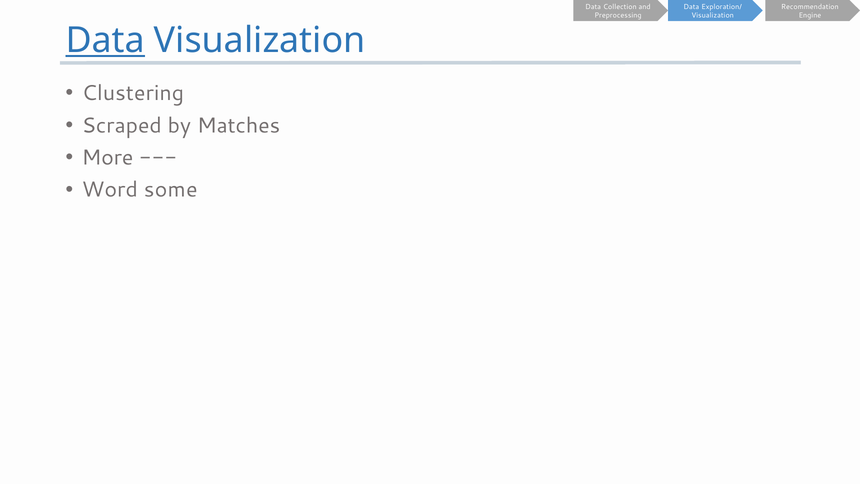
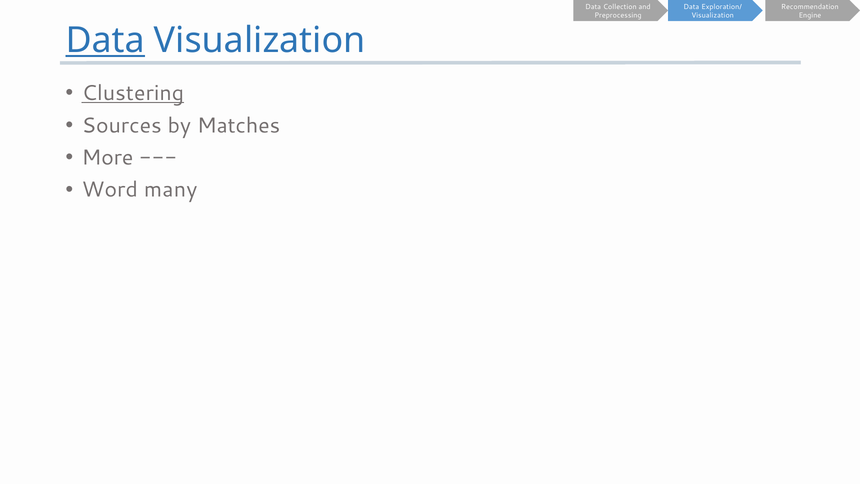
Clustering underline: none -> present
Scraped: Scraped -> Sources
some: some -> many
